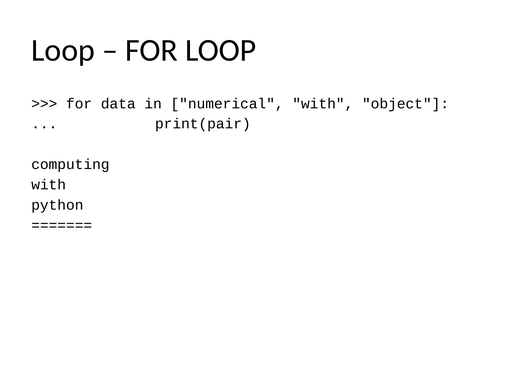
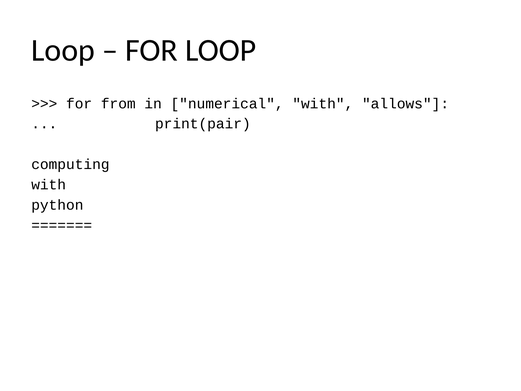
data: data -> from
object: object -> allows
